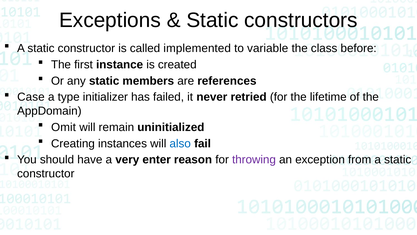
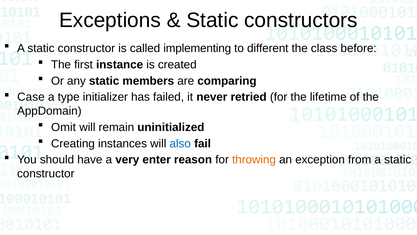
implemented: implemented -> implementing
variable: variable -> different
references: references -> comparing
throwing colour: purple -> orange
